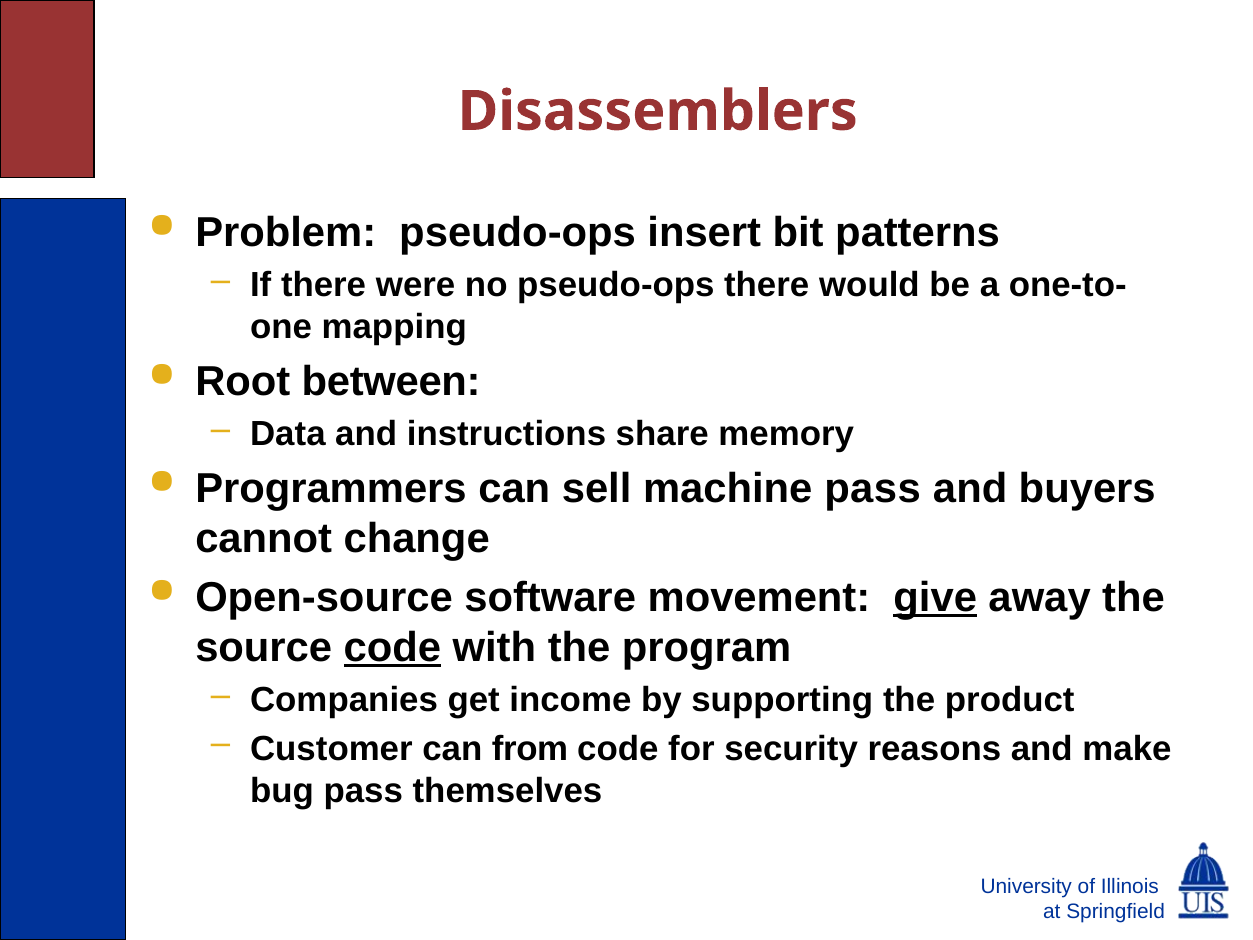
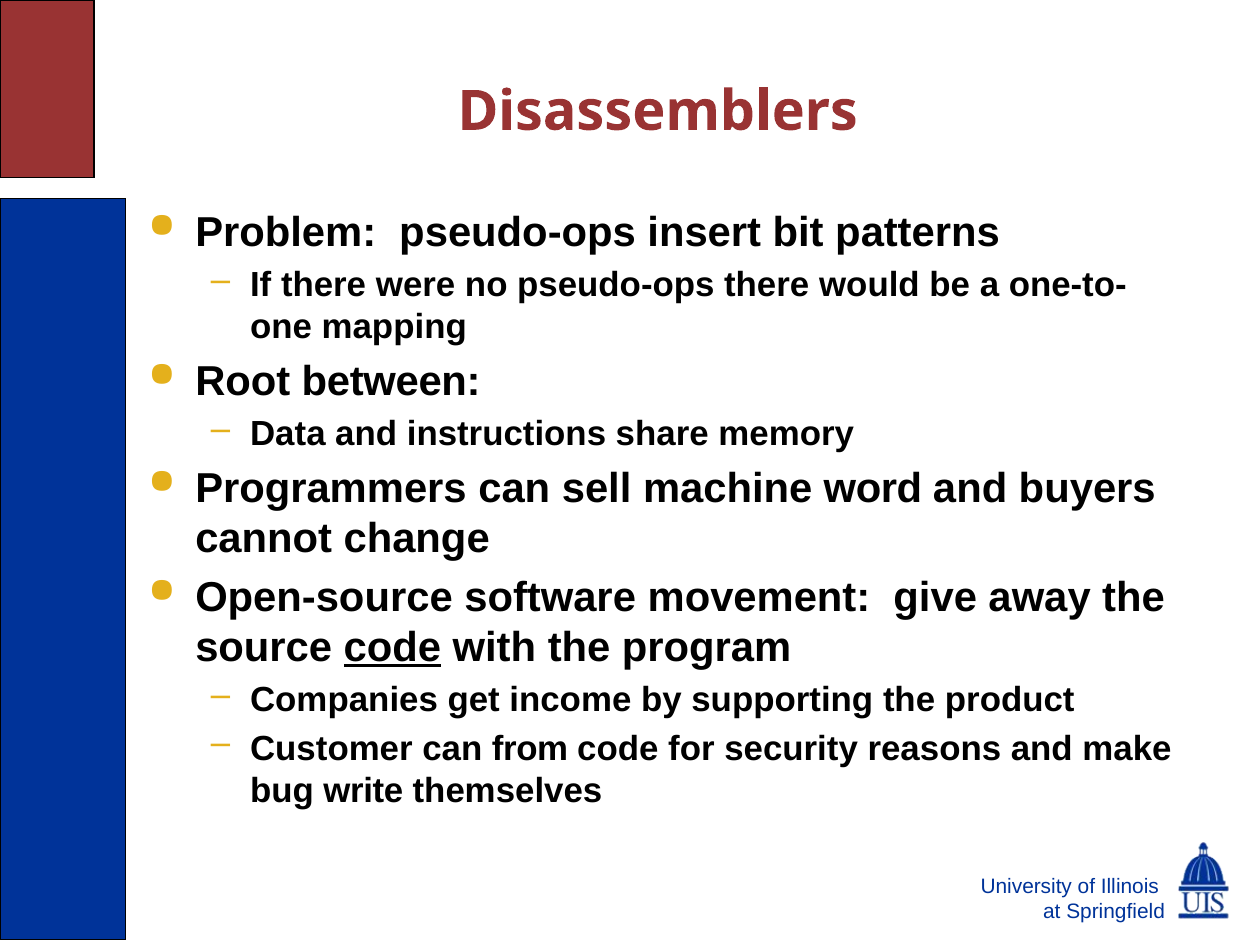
machine pass: pass -> word
give underline: present -> none
bug pass: pass -> write
